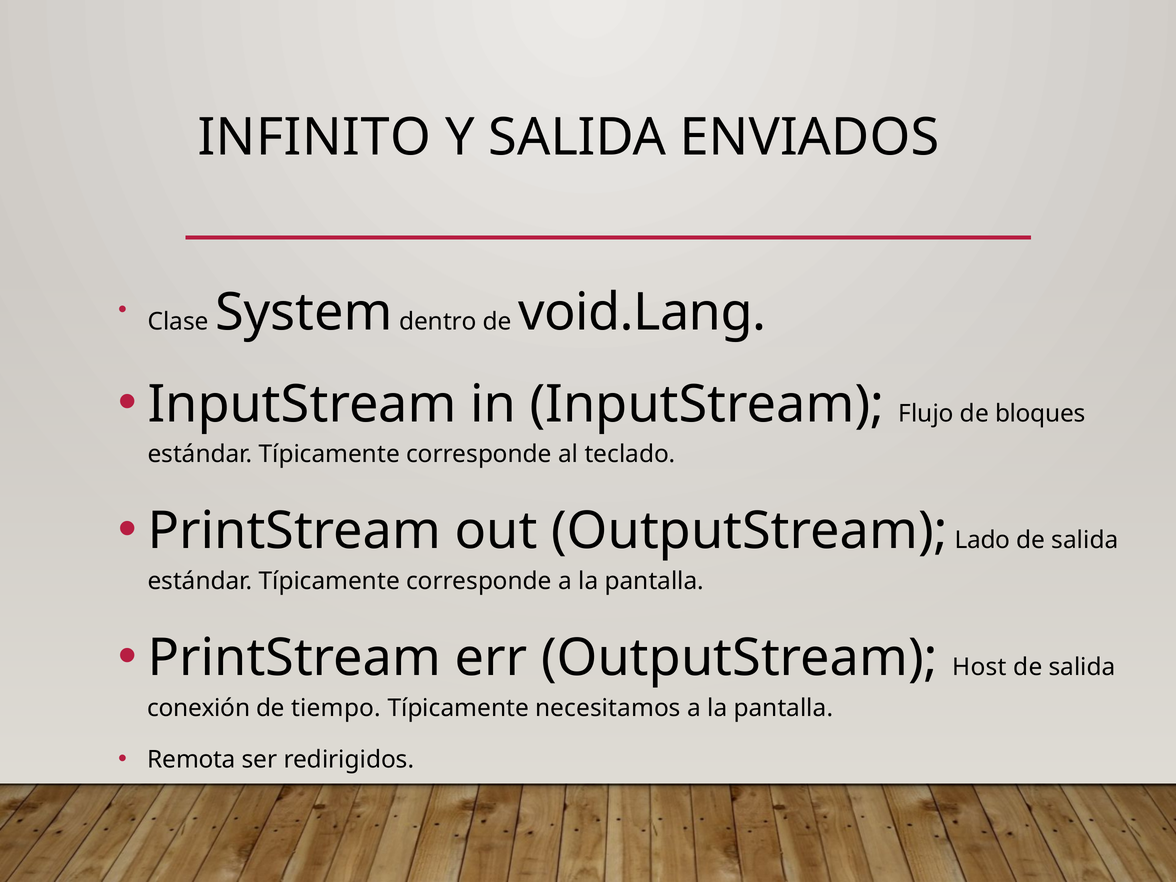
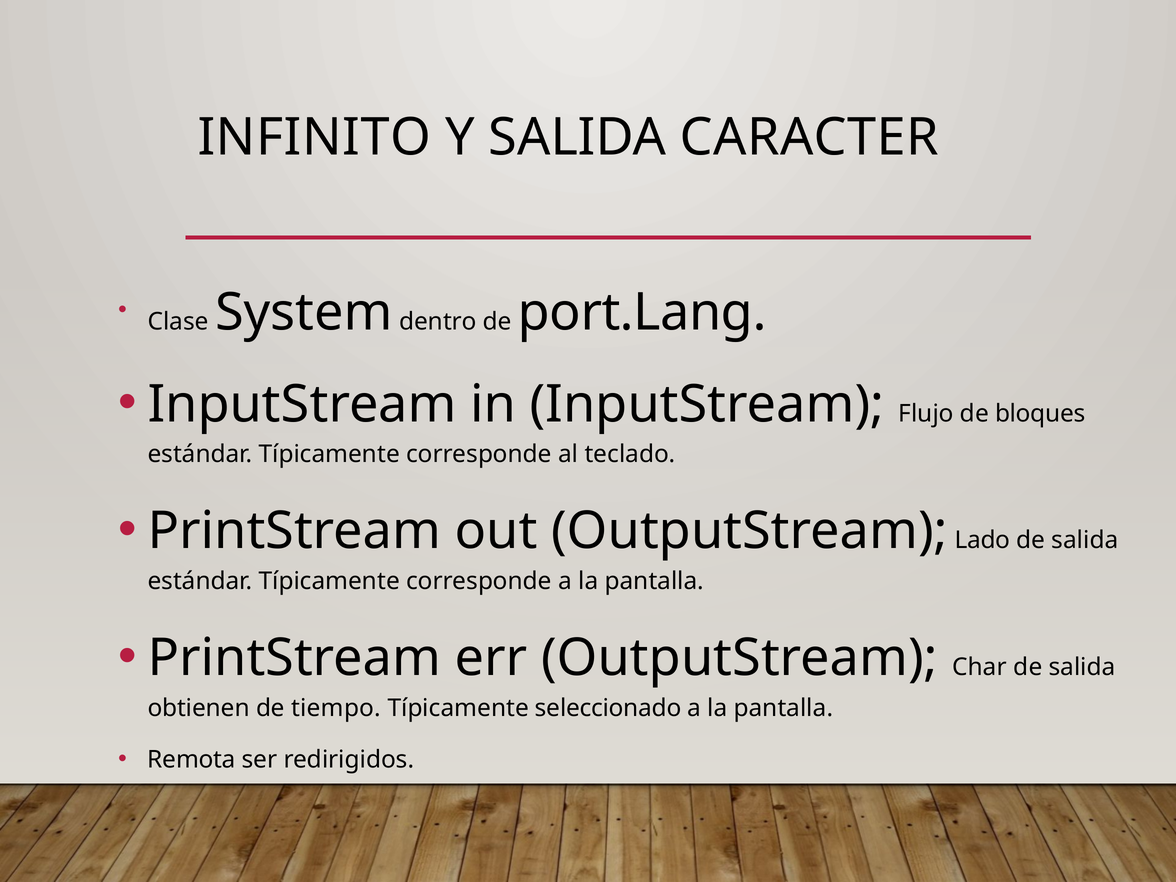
ENVIADOS: ENVIADOS -> CARACTER
void.Lang: void.Lang -> port.Lang
Host: Host -> Char
conexión: conexión -> obtienen
necesitamos: necesitamos -> seleccionado
